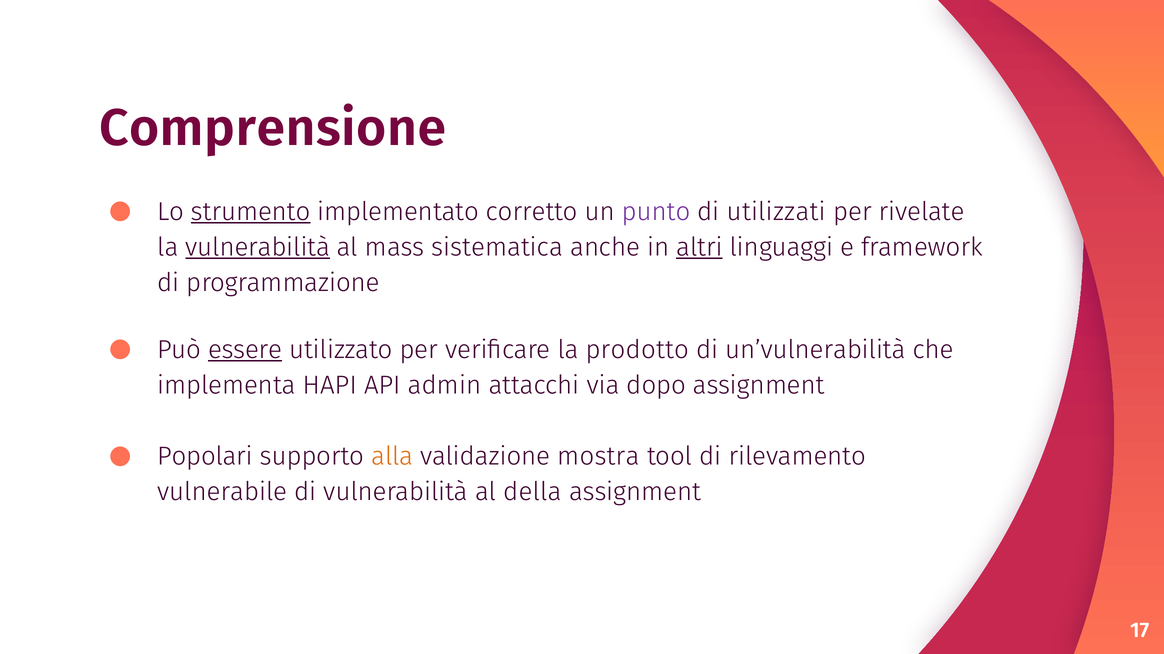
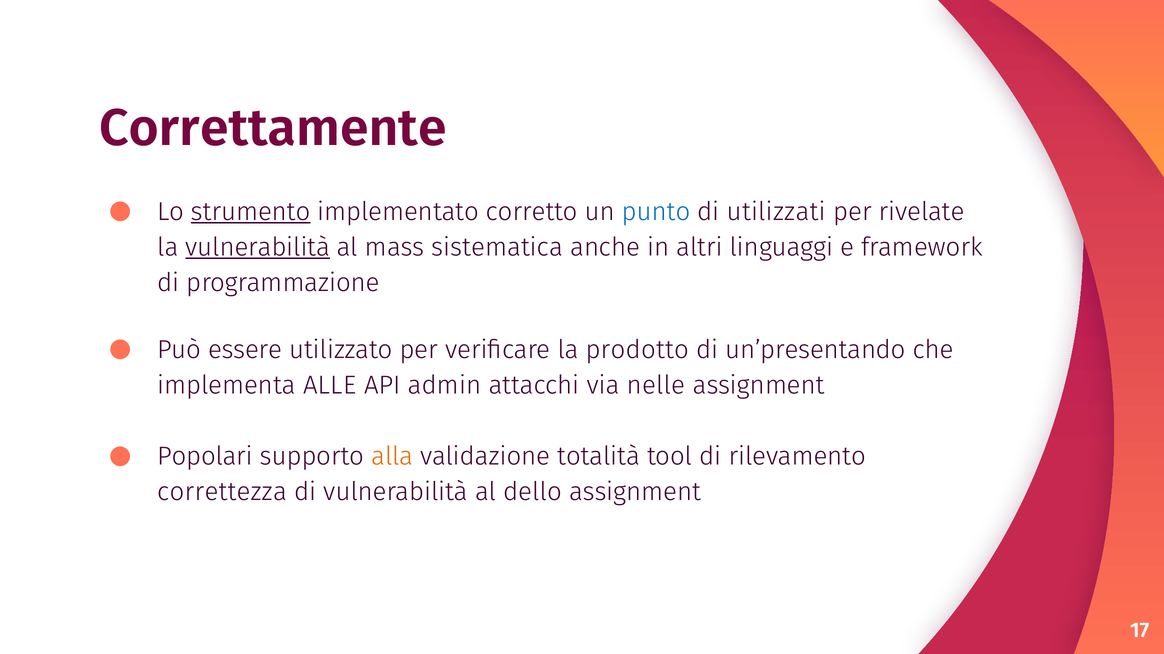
Comprensione: Comprensione -> Correttamente
punto colour: purple -> blue
altri underline: present -> none
essere underline: present -> none
un’vulnerabilità: un’vulnerabilità -> un’presentando
HAPI: HAPI -> ALLE
dopo: dopo -> nelle
mostra: mostra -> totalità
vulnerabile: vulnerabile -> correttezza
della: della -> dello
